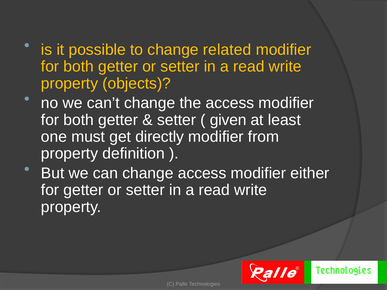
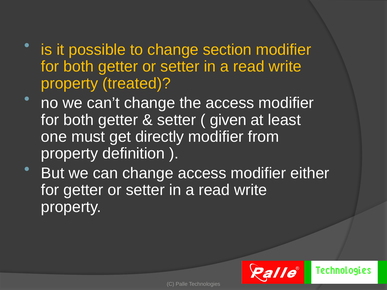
related: related -> section
objects: objects -> treated
